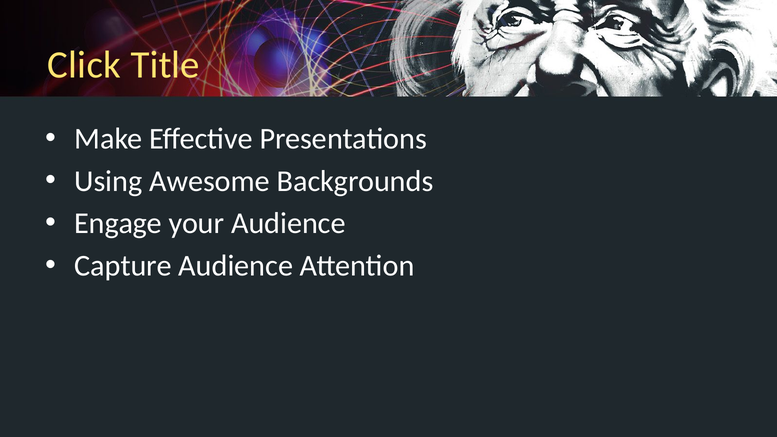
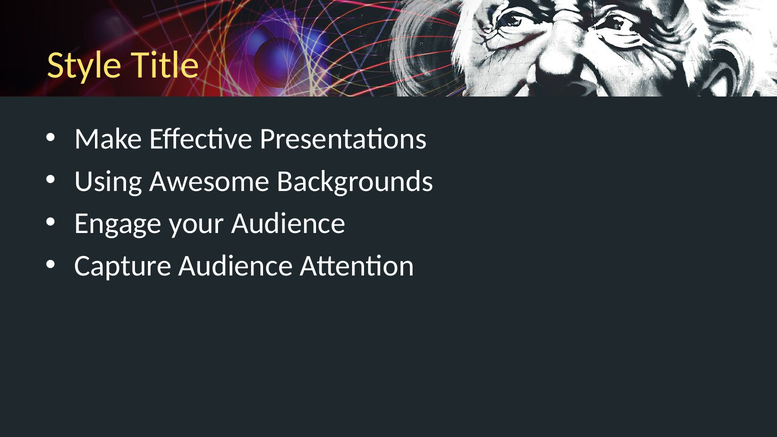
Click: Click -> Style
